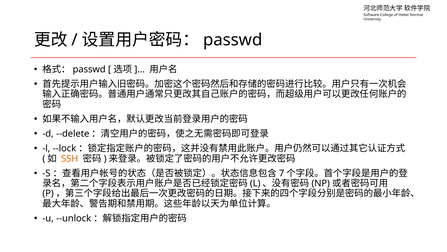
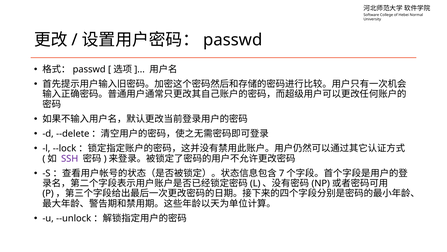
SSH colour: orange -> purple
